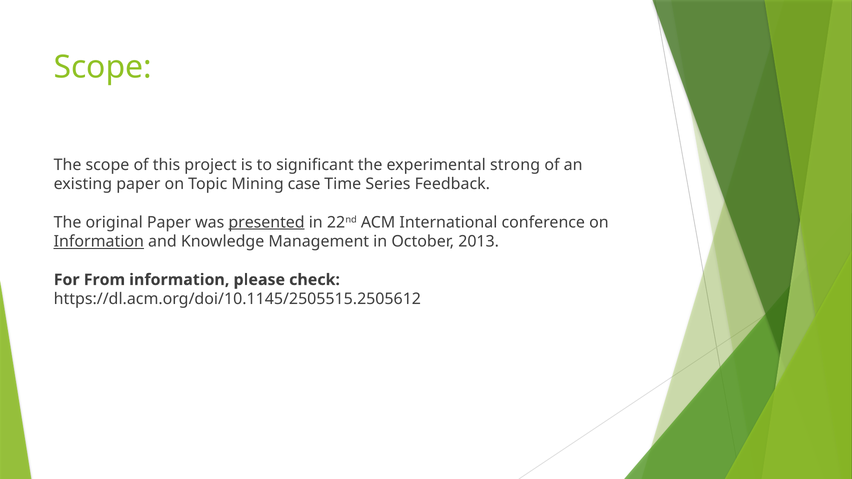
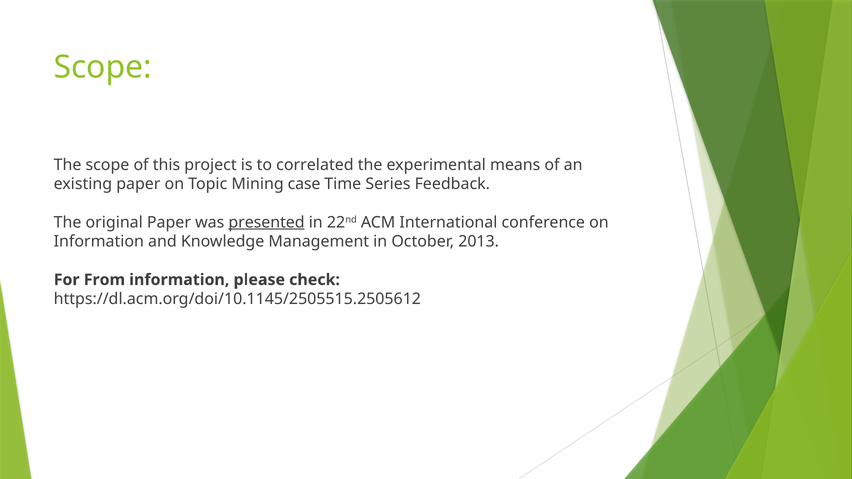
significant: significant -> correlated
strong: strong -> means
Information at (99, 242) underline: present -> none
